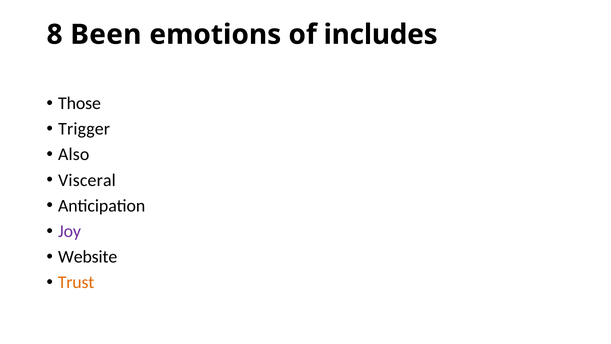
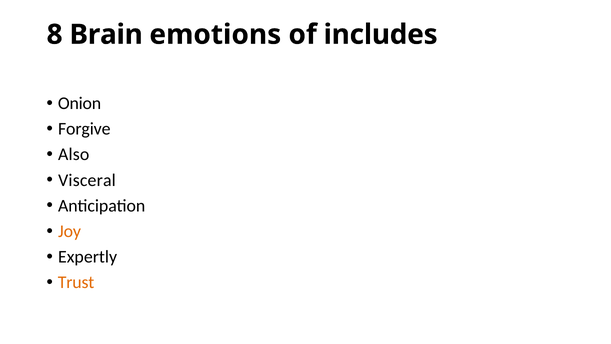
Been: Been -> Brain
Those: Those -> Onion
Trigger: Trigger -> Forgive
Joy colour: purple -> orange
Website: Website -> Expertly
